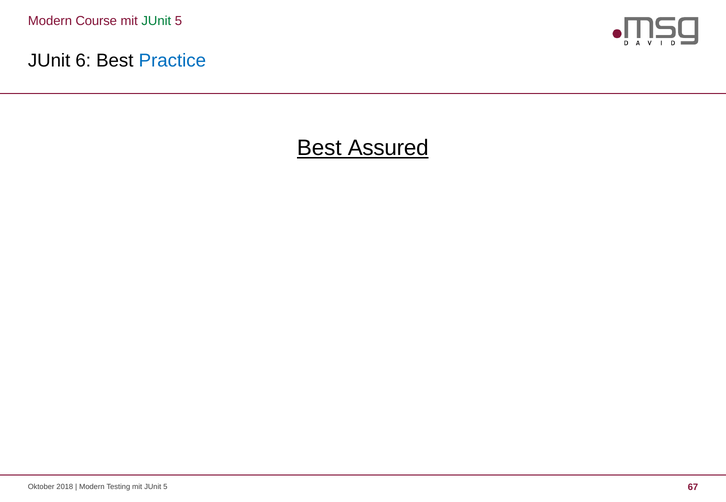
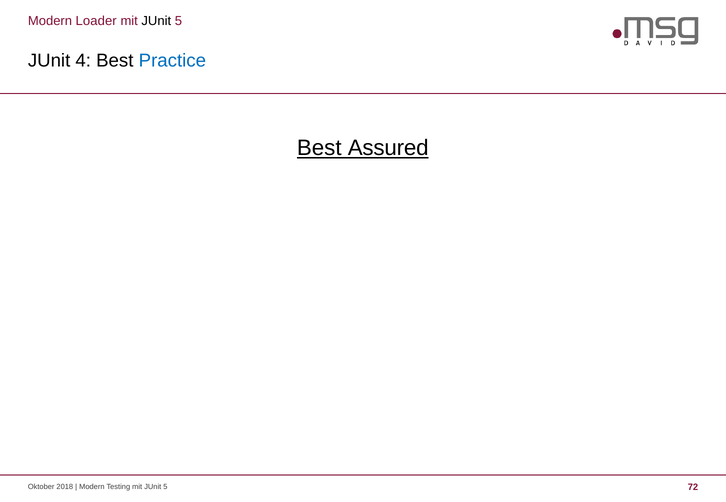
Course: Course -> Loader
JUnit at (156, 21) colour: green -> black
6: 6 -> 4
67: 67 -> 72
